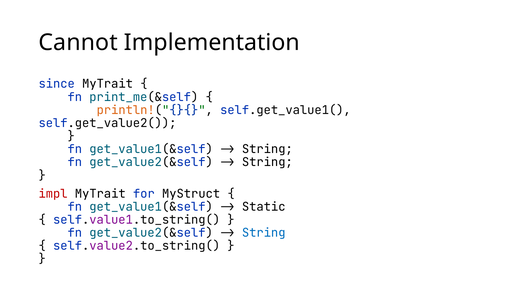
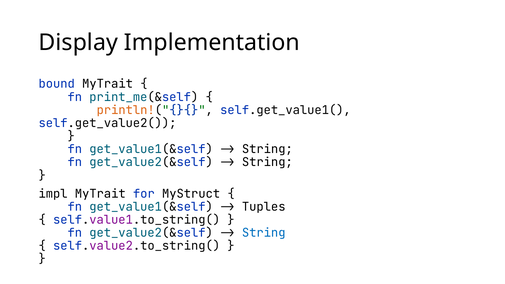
Cannot: Cannot -> Display
since: since -> bound
impl colour: red -> black
Static: Static -> Tuples
